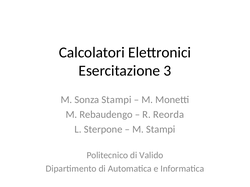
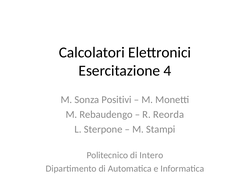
3: 3 -> 4
Sonza Stampi: Stampi -> Positivi
Valido: Valido -> Intero
